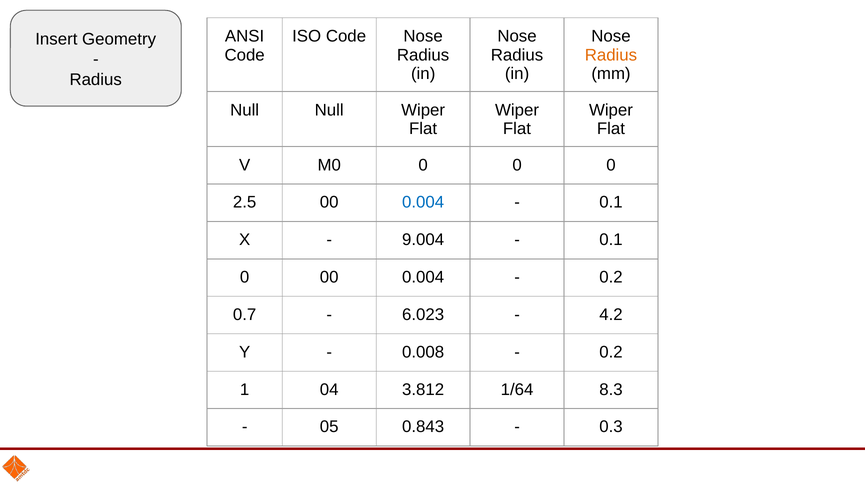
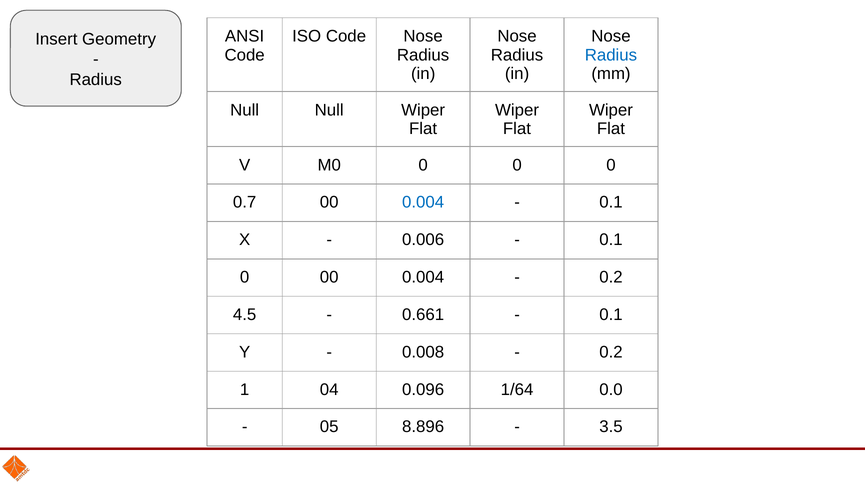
Radius at (611, 55) colour: orange -> blue
2.5: 2.5 -> 0.7
9.004: 9.004 -> 0.006
0.7: 0.7 -> 4.5
6.023: 6.023 -> 0.661
4.2 at (611, 315): 4.2 -> 0.1
3.812: 3.812 -> 0.096
8.3: 8.3 -> 0.0
0.843: 0.843 -> 8.896
0.3: 0.3 -> 3.5
